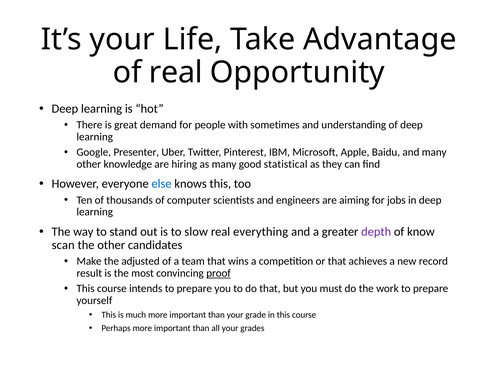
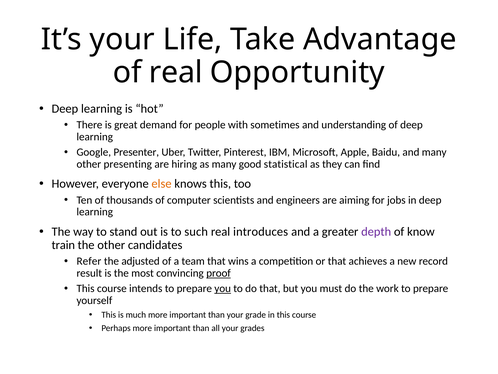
knowledge: knowledge -> presenting
else colour: blue -> orange
slow: slow -> such
everything: everything -> introduces
scan: scan -> train
Make: Make -> Refer
you at (223, 288) underline: none -> present
